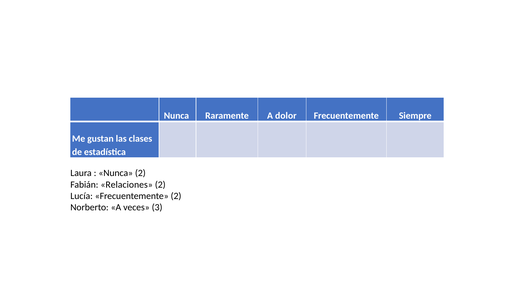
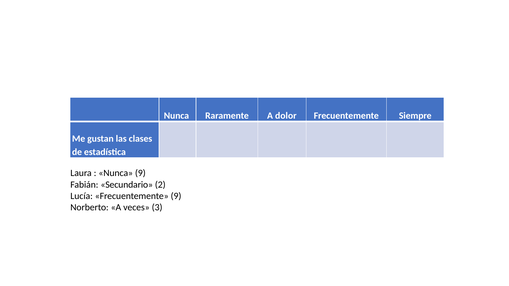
Nunca 2: 2 -> 9
Relaciones: Relaciones -> Secundario
Frecuentemente 2: 2 -> 9
